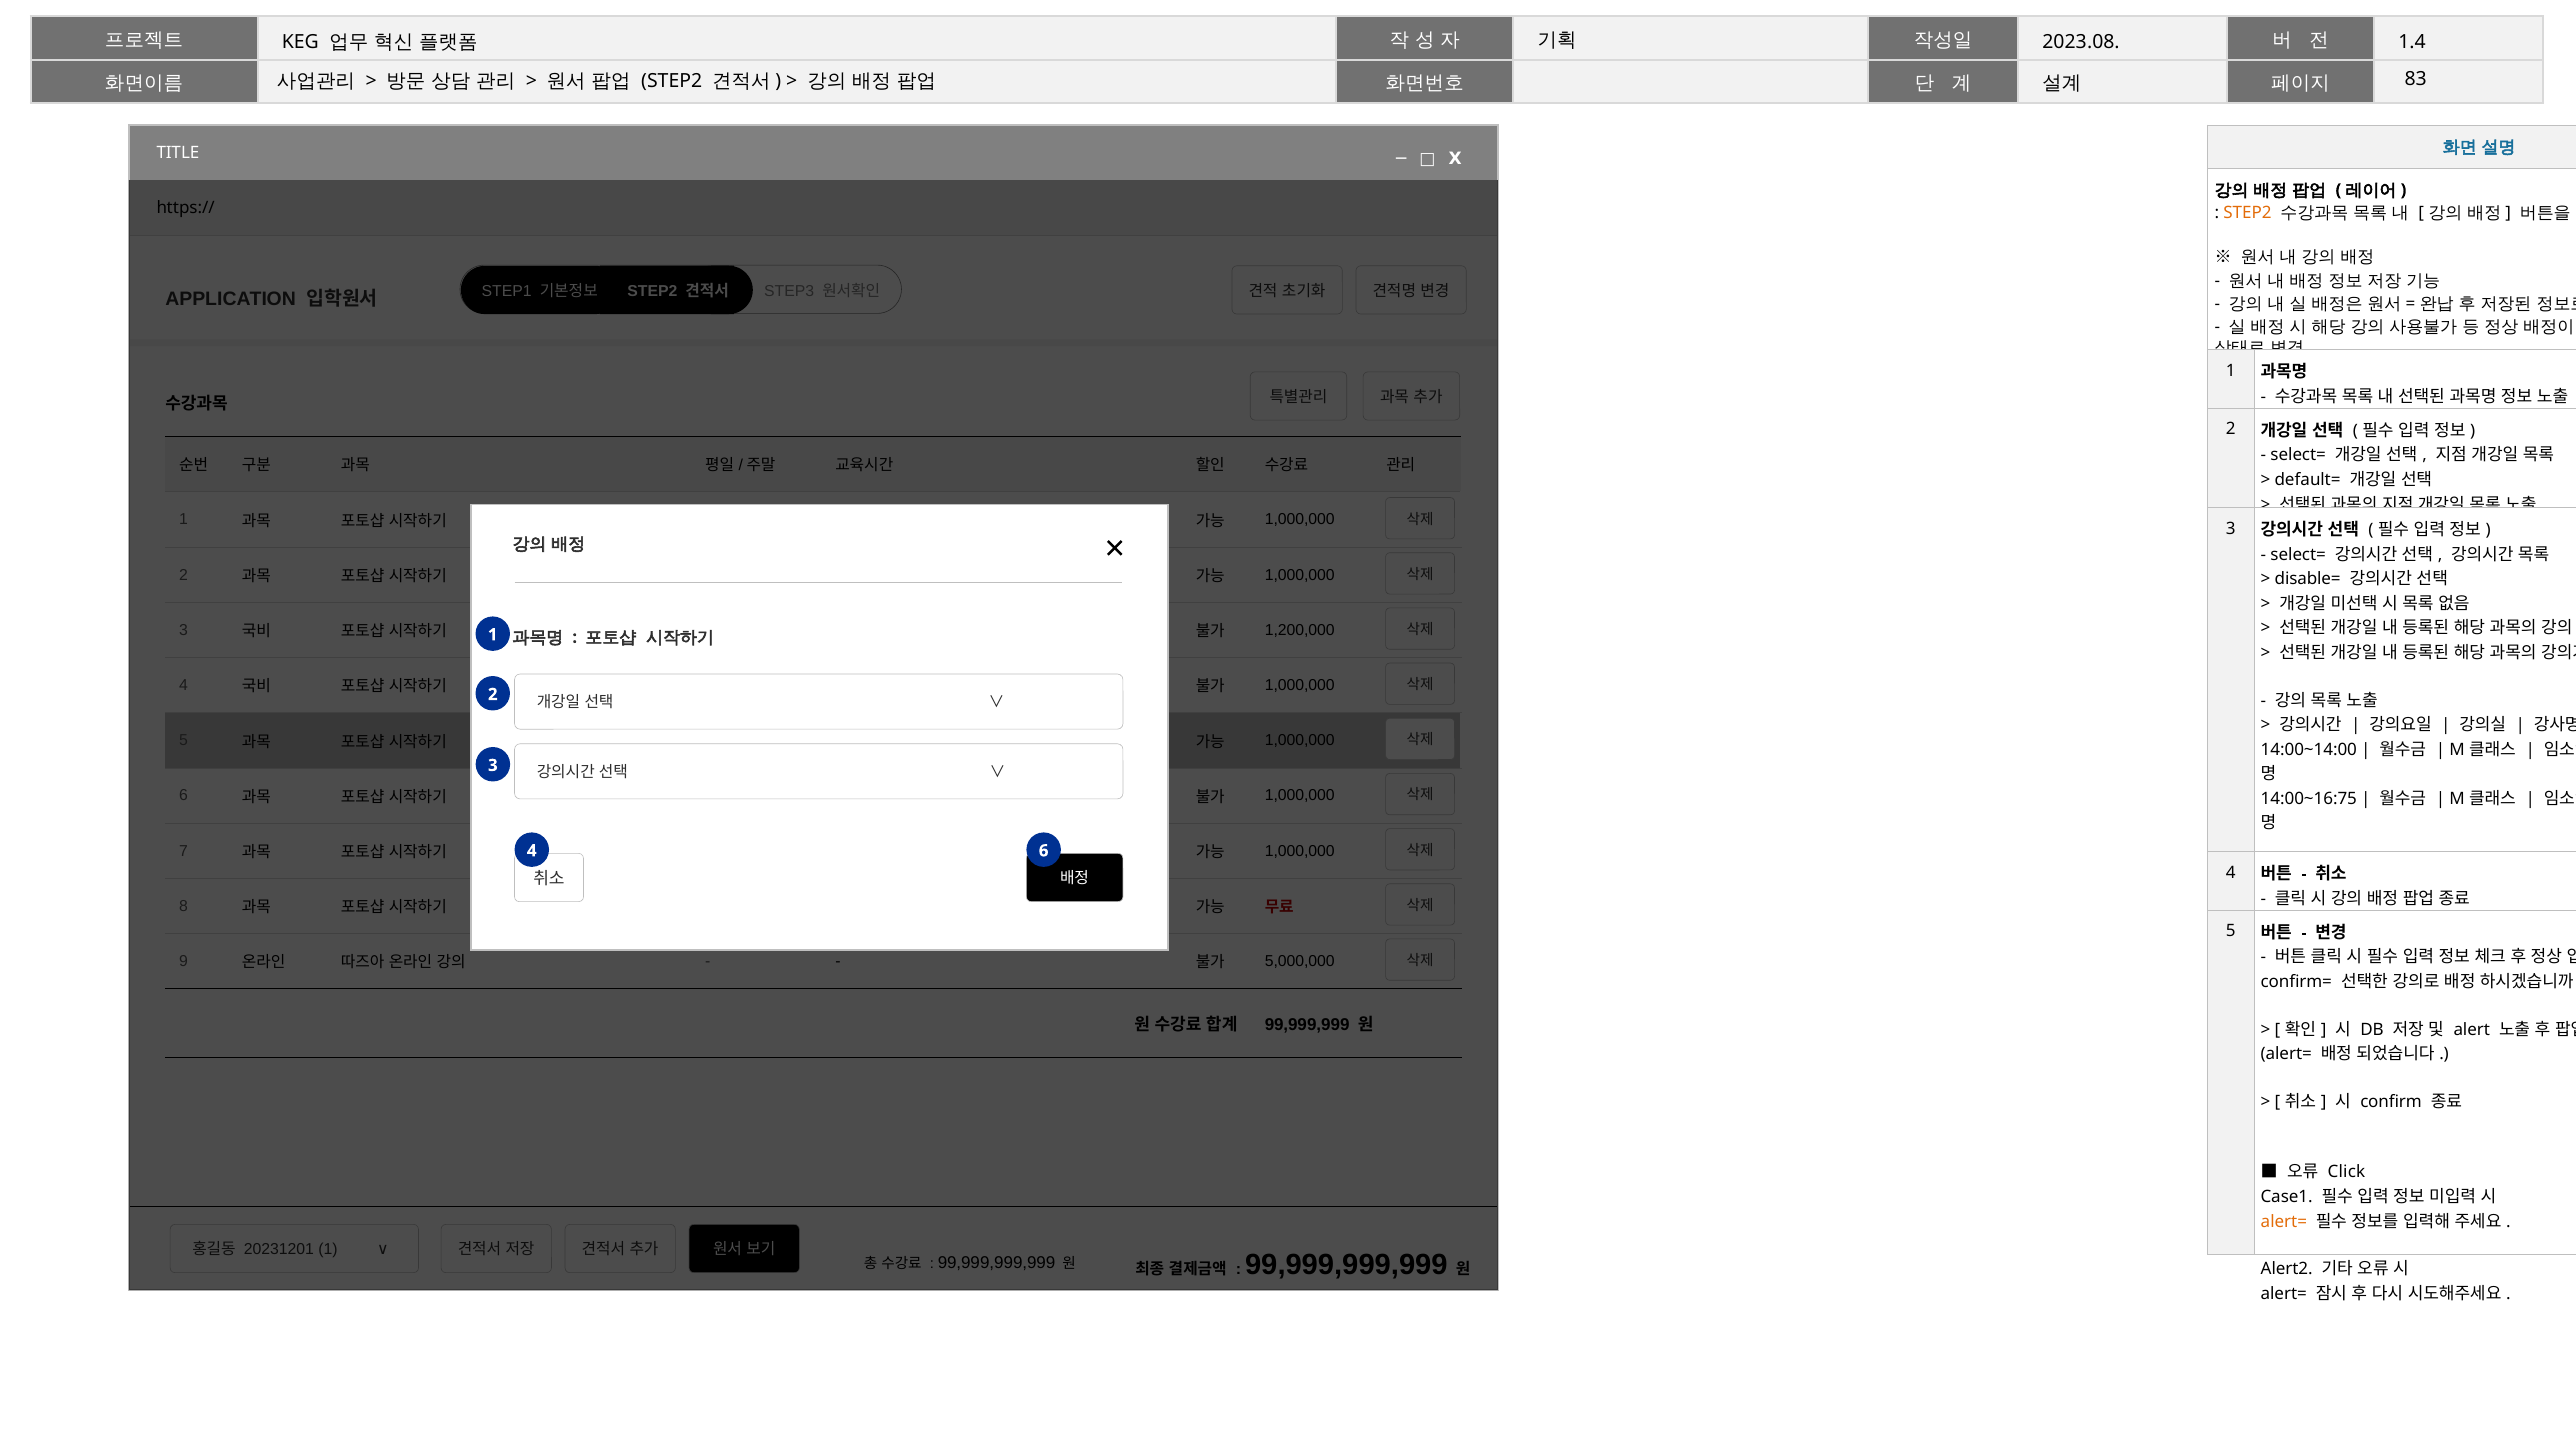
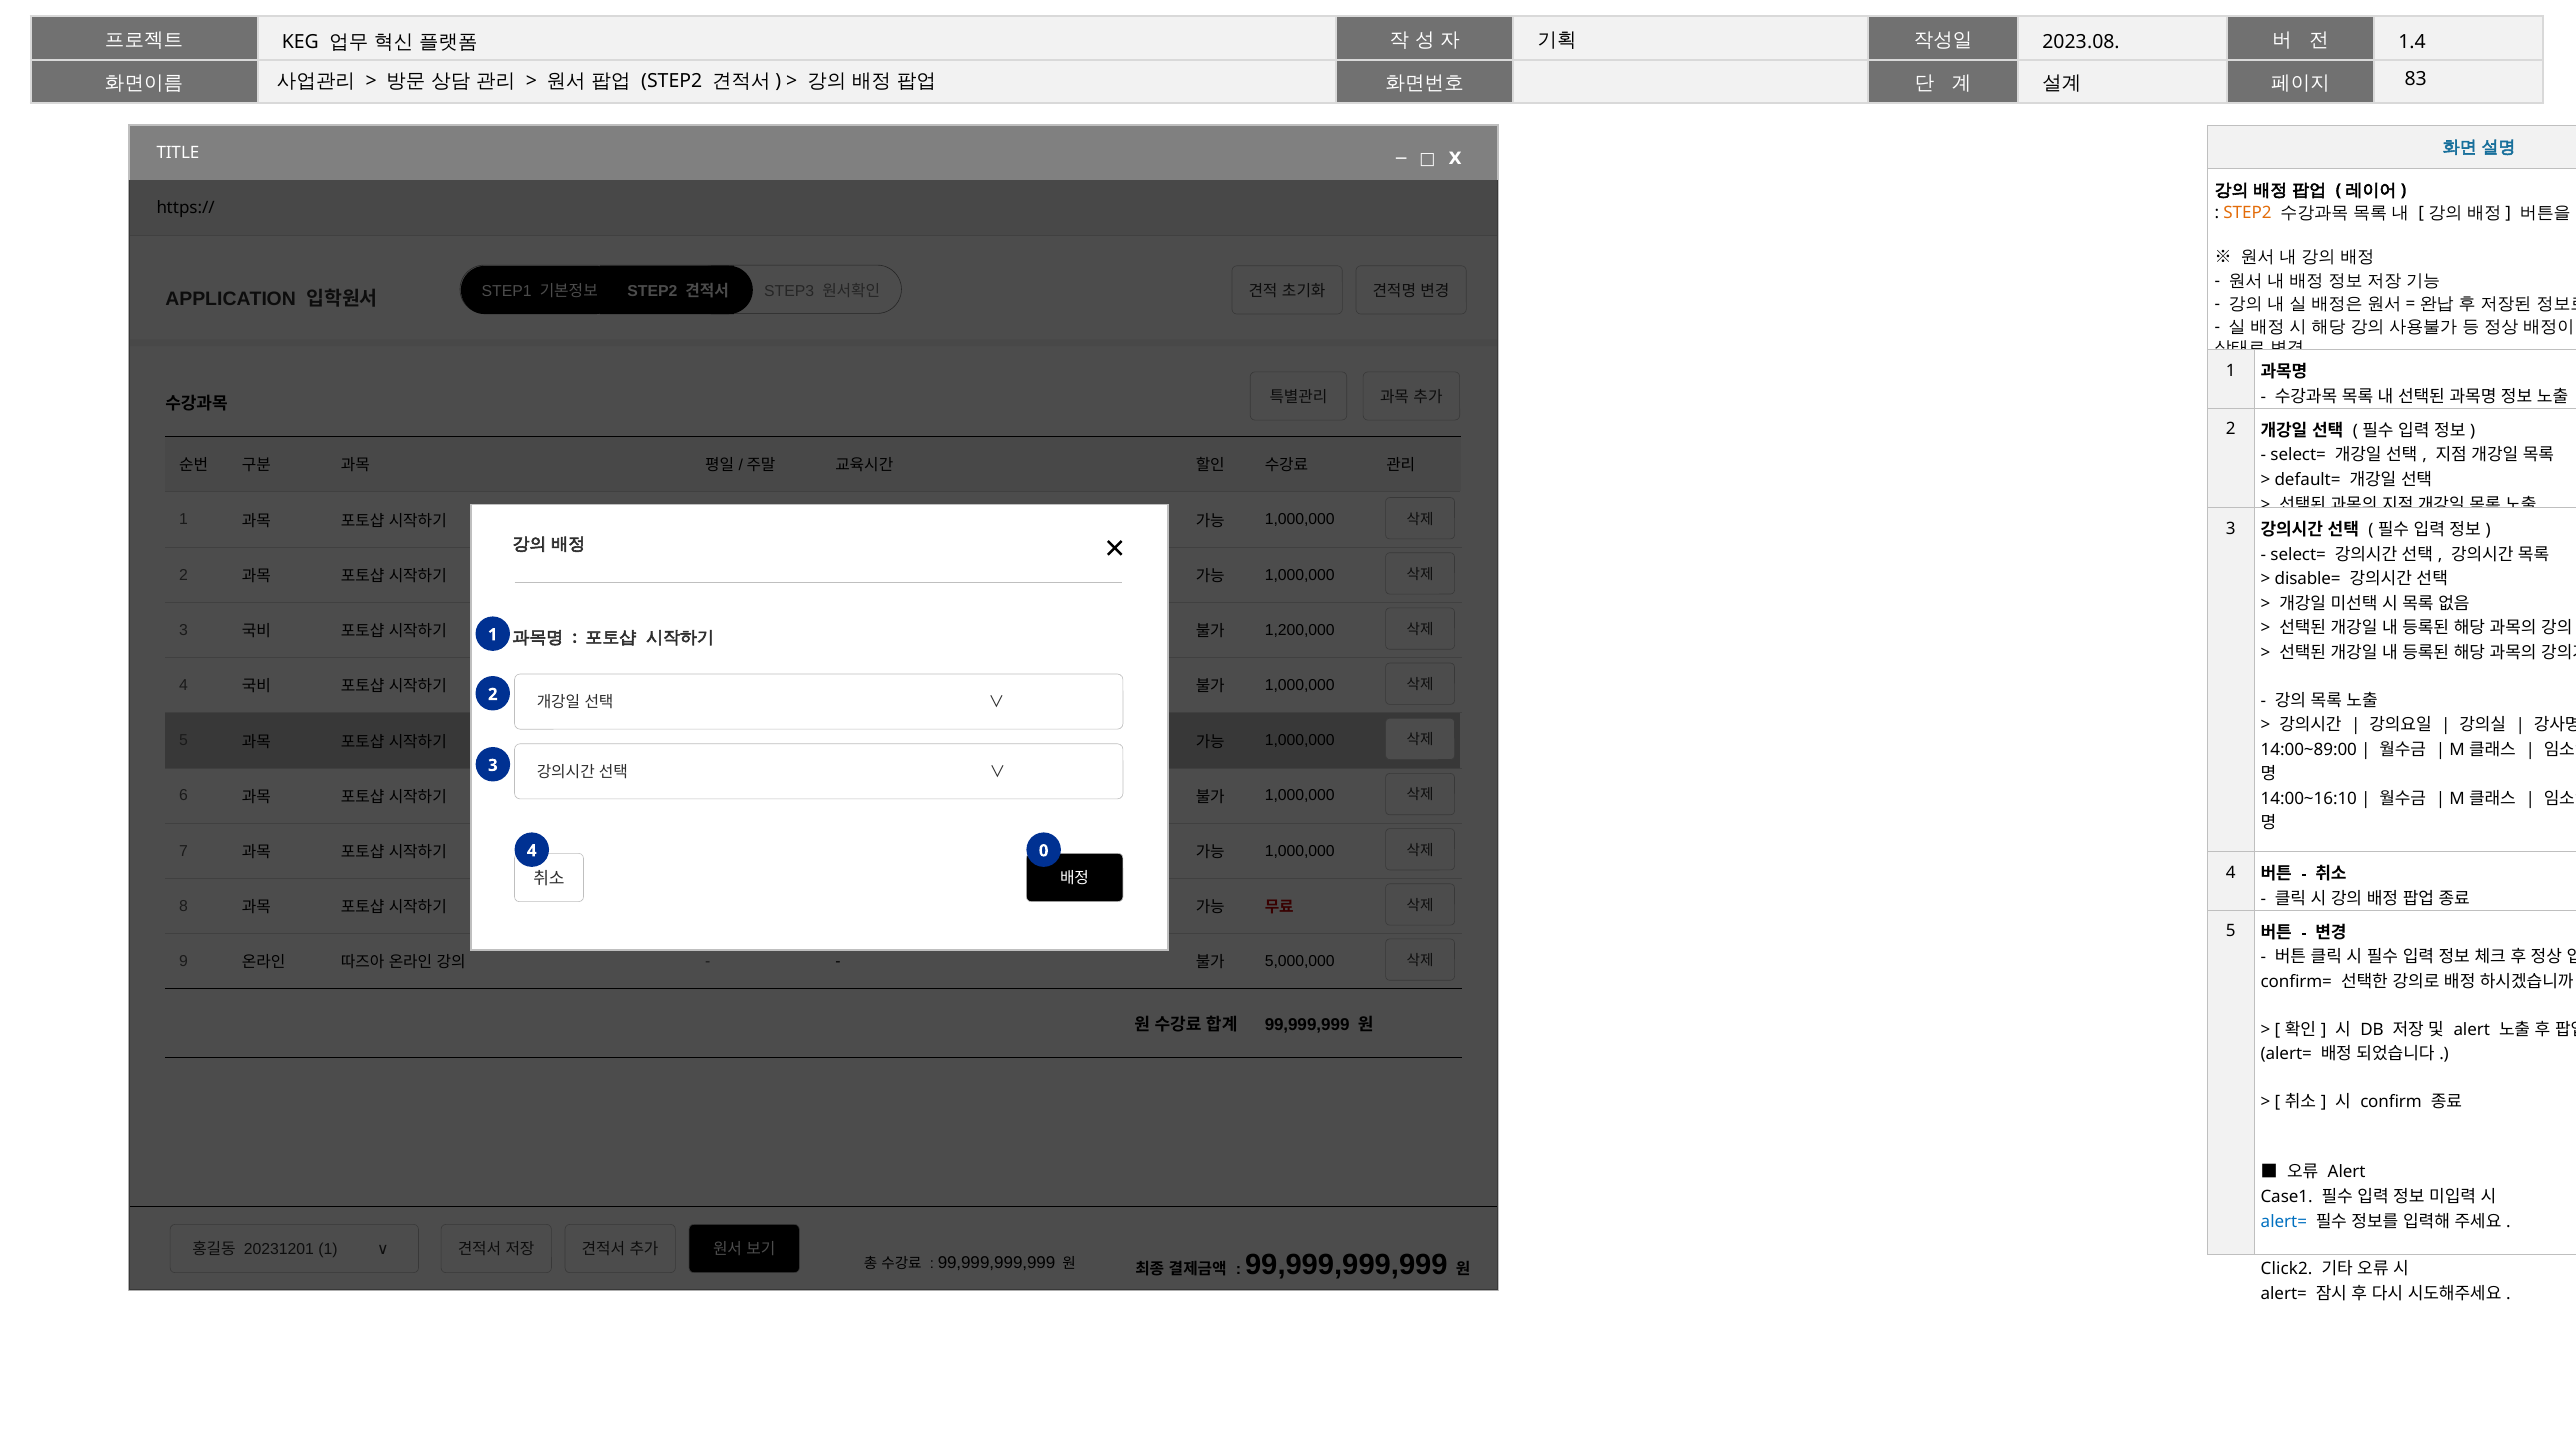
14:00~14:00: 14:00~14:00 -> 14:00~89:00
14:00~16:75: 14:00~16:75 -> 14:00~16:10
4 6: 6 -> 0
Click at (2346, 1172): Click -> Alert
alert= at (2284, 1221) colour: orange -> blue
Alert2: Alert2 -> Click2
